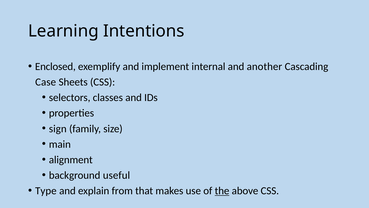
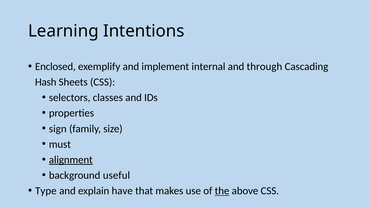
another: another -> through
Case: Case -> Hash
main: main -> must
alignment underline: none -> present
from: from -> have
